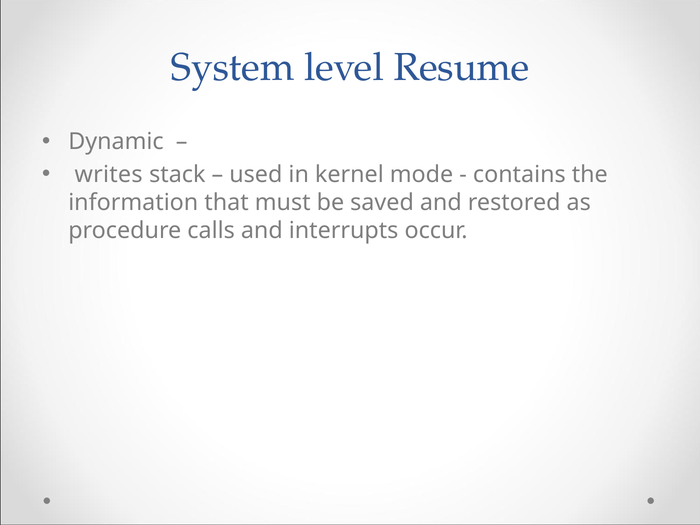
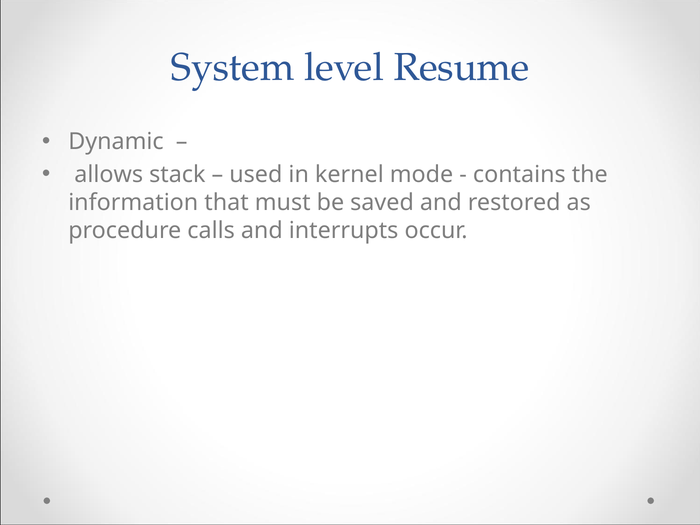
writes: writes -> allows
